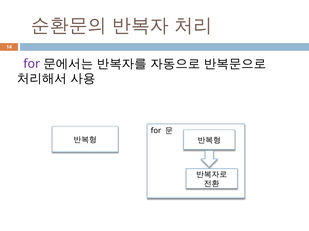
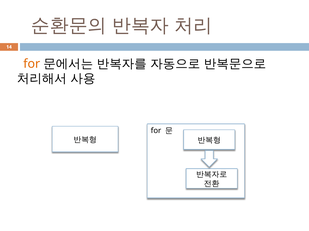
for at (32, 64) colour: purple -> orange
